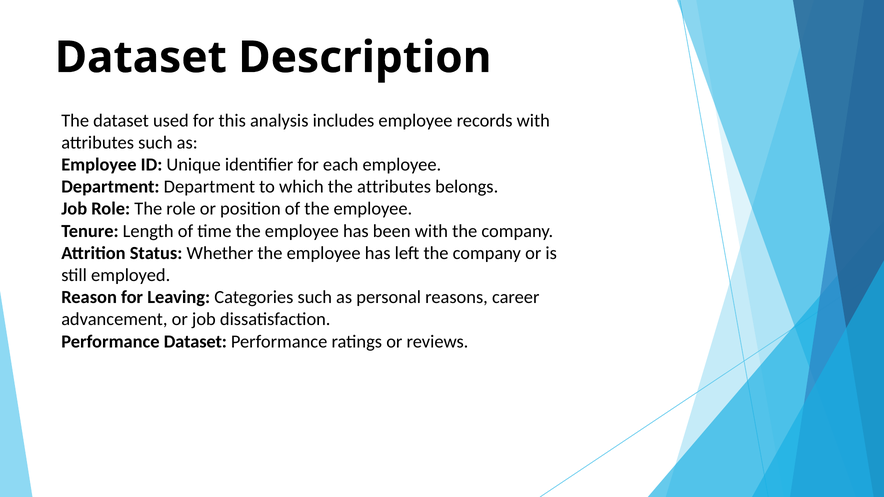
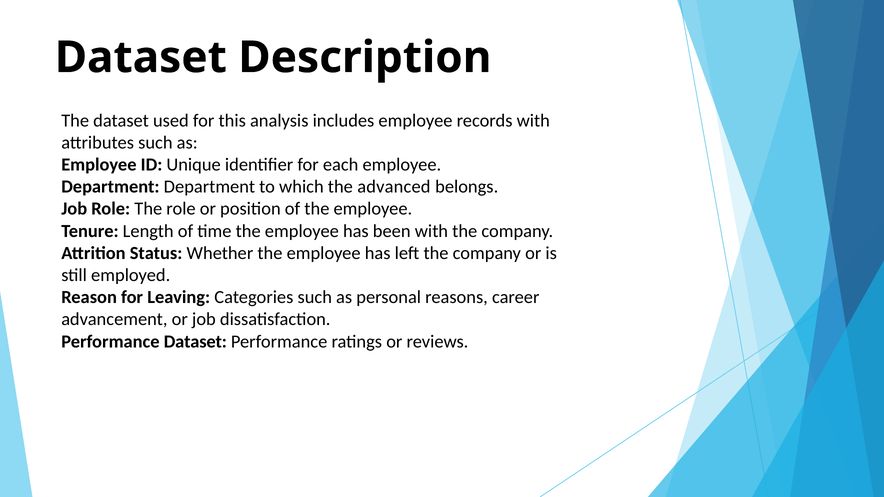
the attributes: attributes -> advanced
